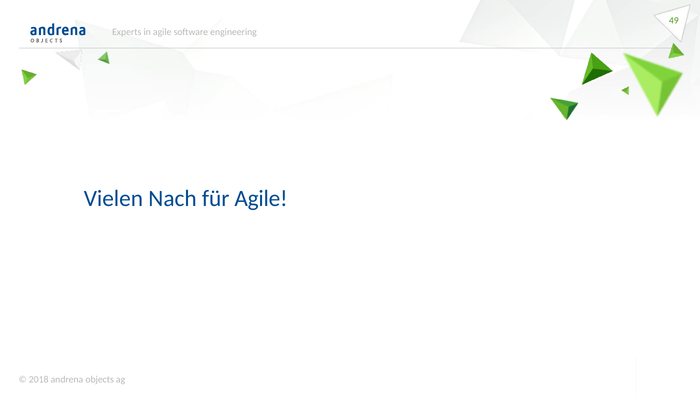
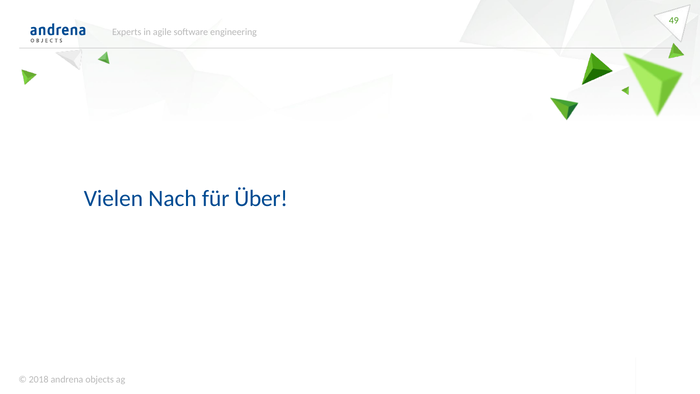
für Agile: Agile -> Über
